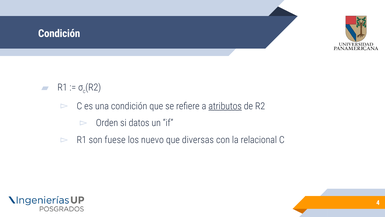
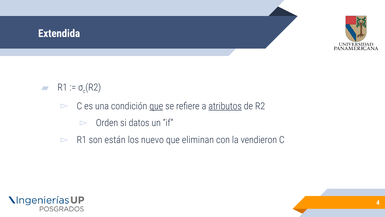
Condición at (59, 33): Condición -> Extendida
que at (156, 106) underline: none -> present
fuese: fuese -> están
diversas: diversas -> eliminan
relacional: relacional -> vendieron
